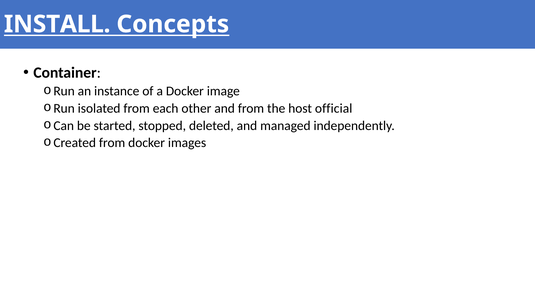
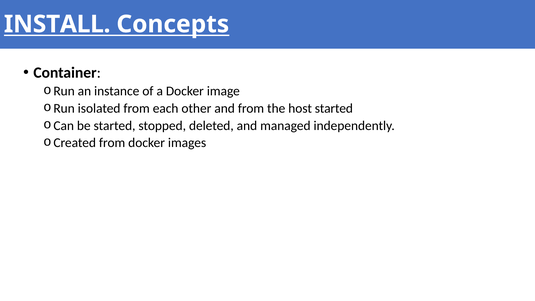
host official: official -> started
